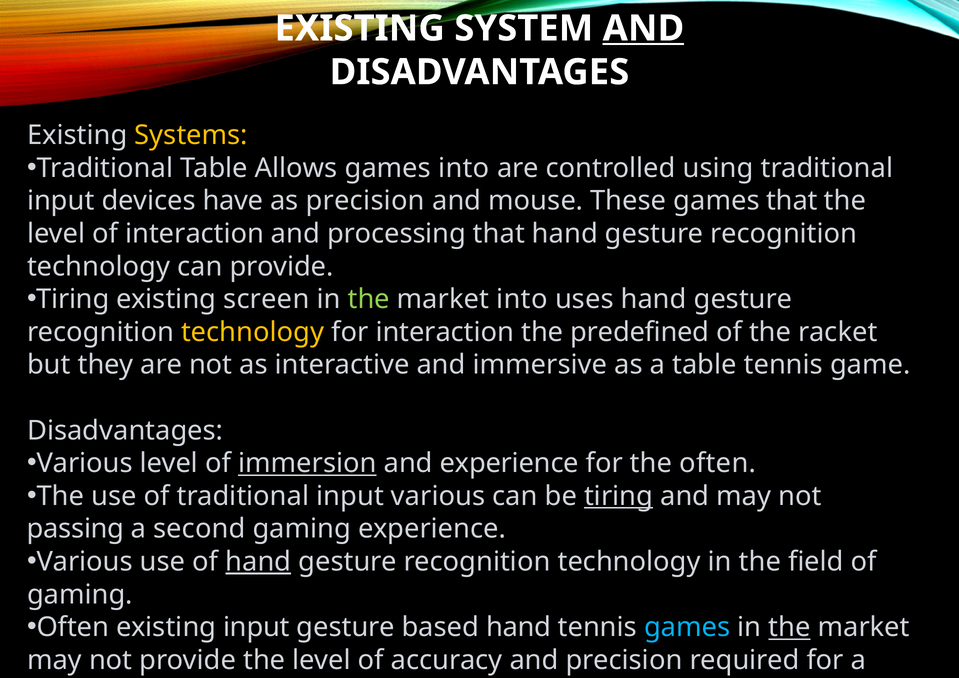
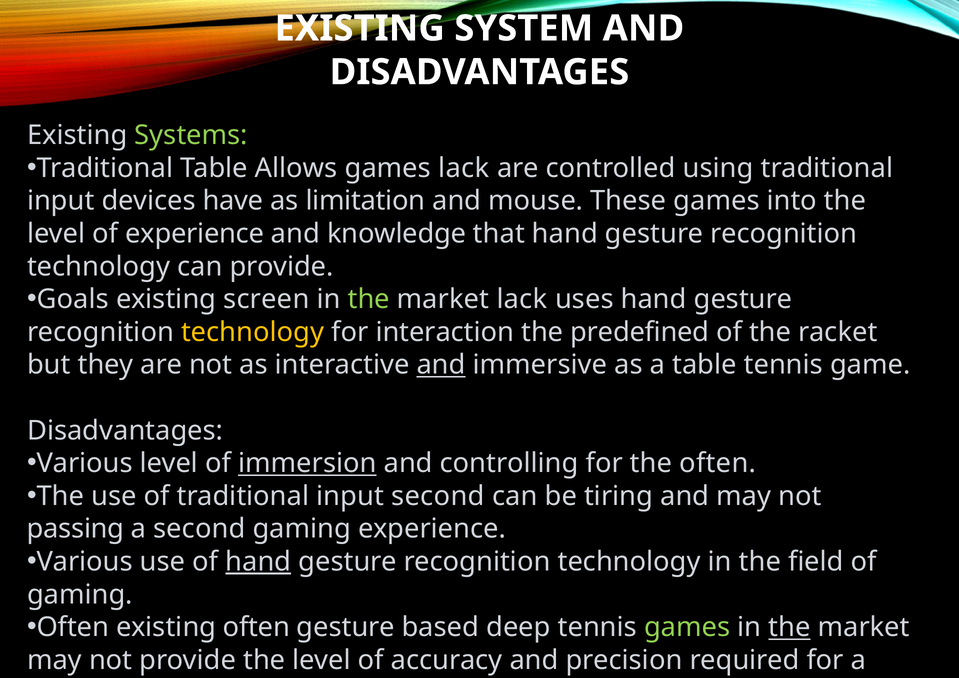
AND at (643, 28) underline: present -> none
Systems colour: yellow -> light green
games into: into -> lack
as precision: precision -> limitation
games that: that -> into
of interaction: interaction -> experience
processing: processing -> knowledge
Tiring at (73, 299): Tiring -> Goals
market into: into -> lack
and at (441, 365) underline: none -> present
and experience: experience -> controlling
input various: various -> second
tiring at (619, 496) underline: present -> none
existing input: input -> often
based hand: hand -> deep
games at (687, 627) colour: light blue -> light green
